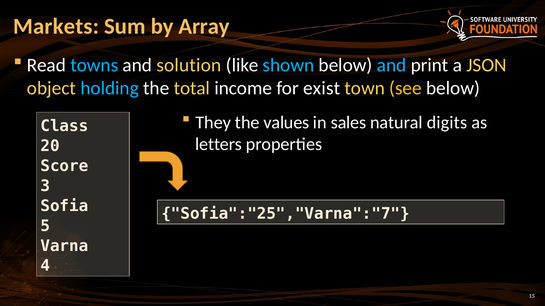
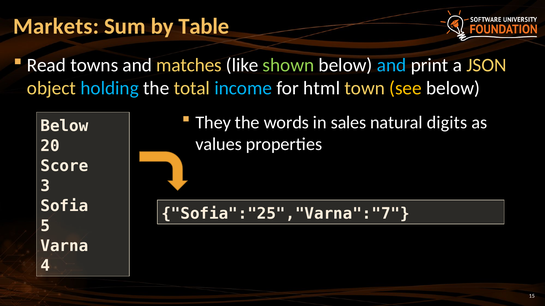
Array: Array -> Table
towns colour: light blue -> white
solution: solution -> matches
shown colour: light blue -> light green
income colour: white -> light blue
exist: exist -> html
values: values -> words
Class at (64, 126): Class -> Below
letters: letters -> values
